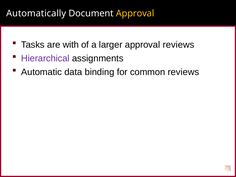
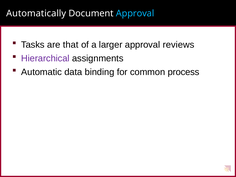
Approval at (135, 13) colour: yellow -> light blue
with: with -> that
common reviews: reviews -> process
